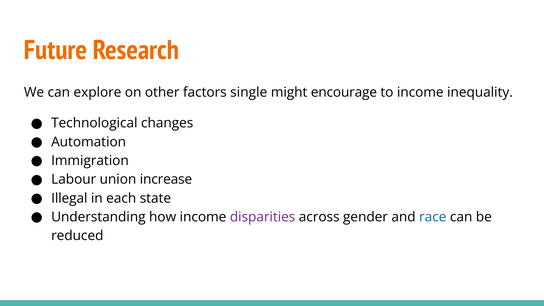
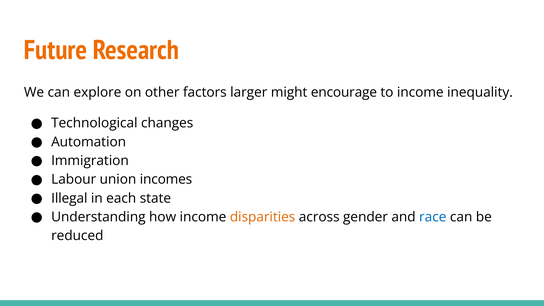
single: single -> larger
increase: increase -> incomes
disparities colour: purple -> orange
